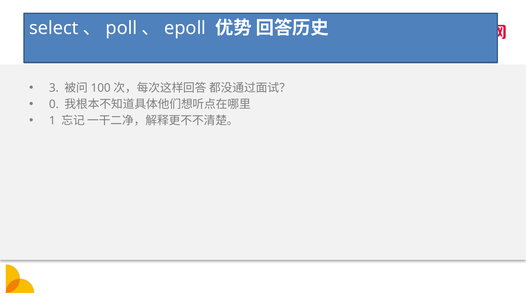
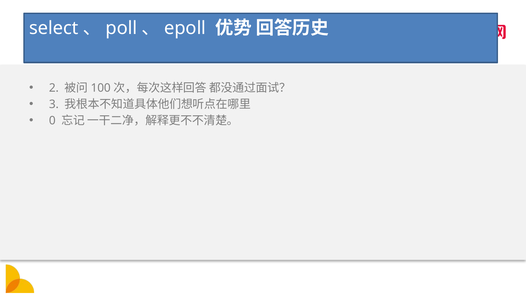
3: 3 -> 2
0: 0 -> 3
1: 1 -> 0
